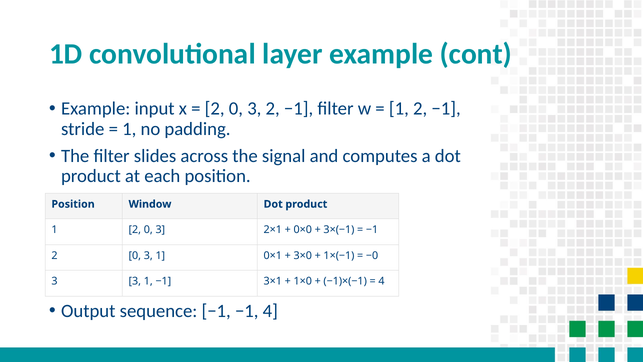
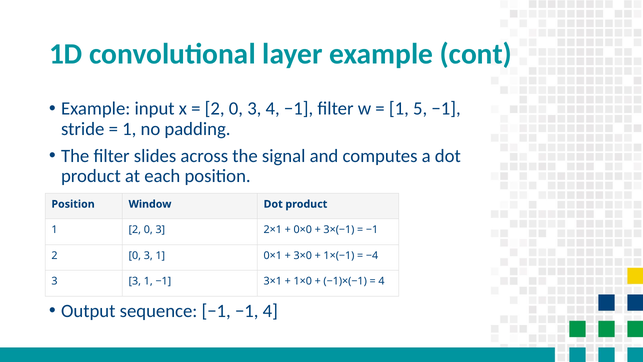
3 2: 2 -> 4
2 at (420, 109): 2 -> 5
−0: −0 -> −4
